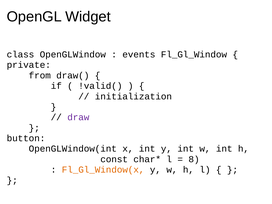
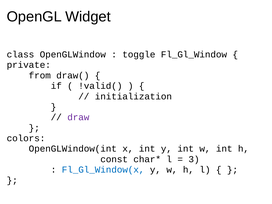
events: events -> toggle
button: button -> colors
8: 8 -> 3
Fl_Gl_Window(x colour: orange -> blue
